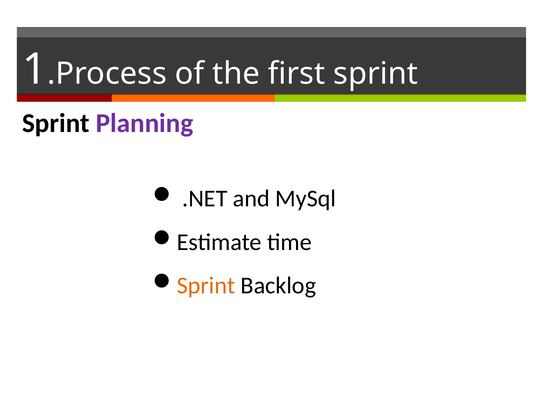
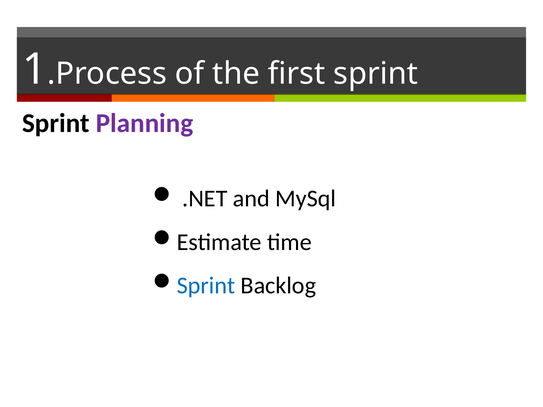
Sprint at (206, 286) colour: orange -> blue
